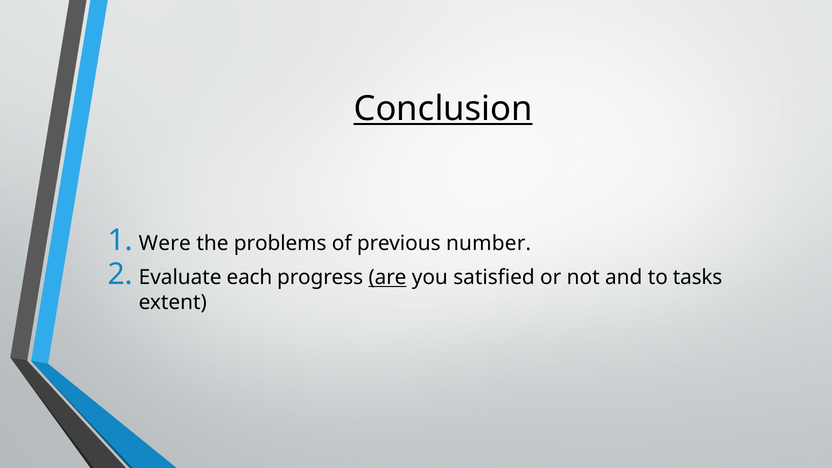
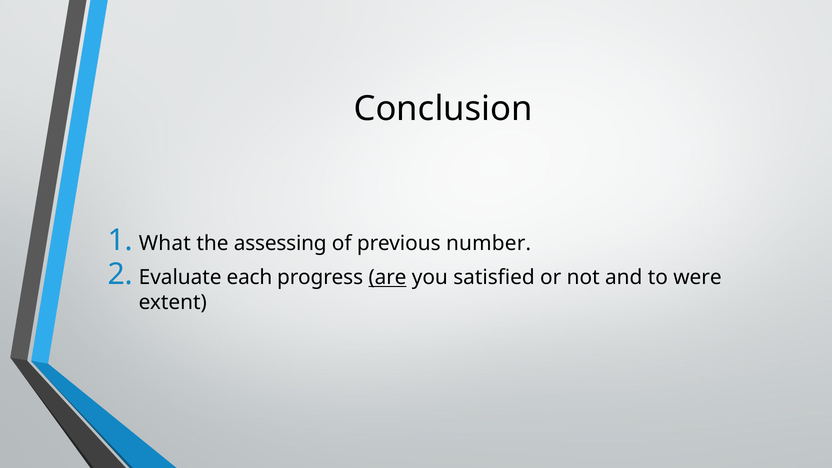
Conclusion underline: present -> none
Were: Were -> What
problems: problems -> assessing
tasks: tasks -> were
